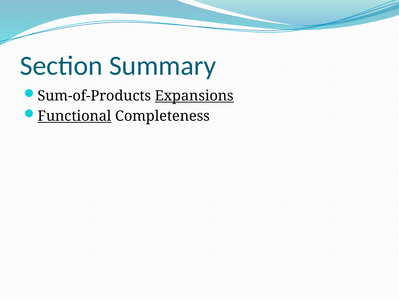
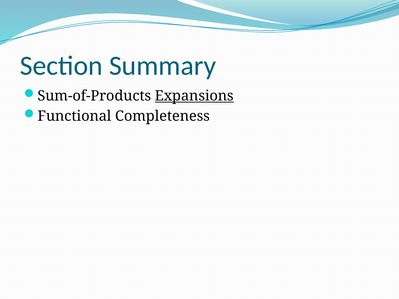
Functional underline: present -> none
